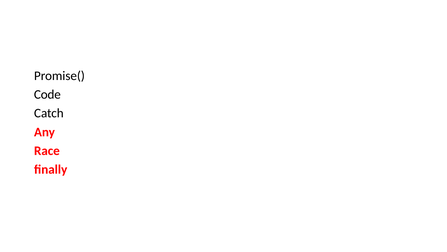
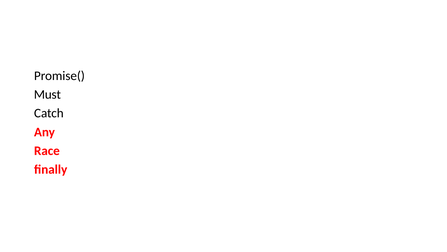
Code: Code -> Must
